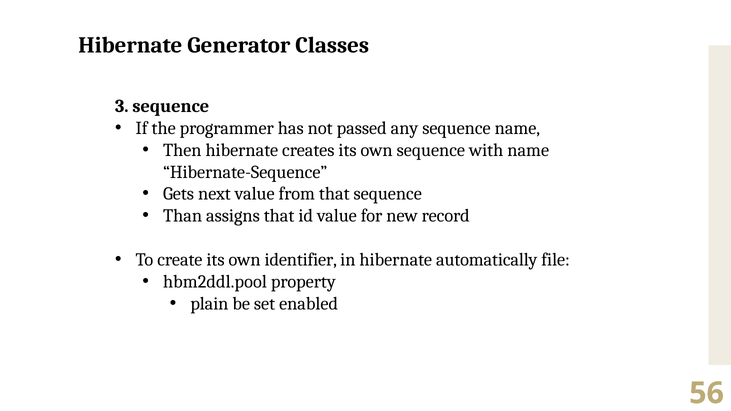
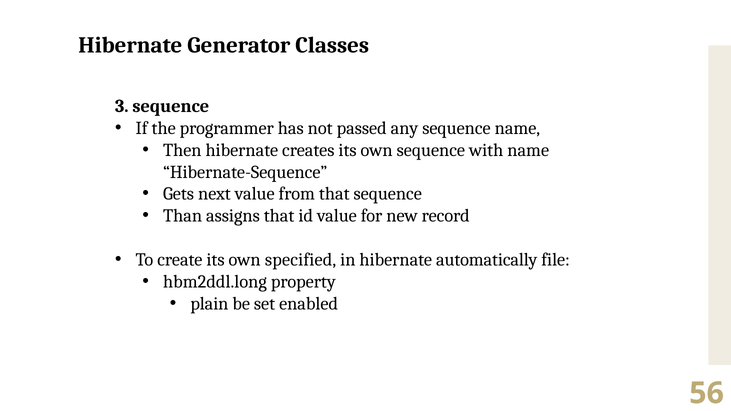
identifier: identifier -> specified
hbm2ddl.pool: hbm2ddl.pool -> hbm2ddl.long
